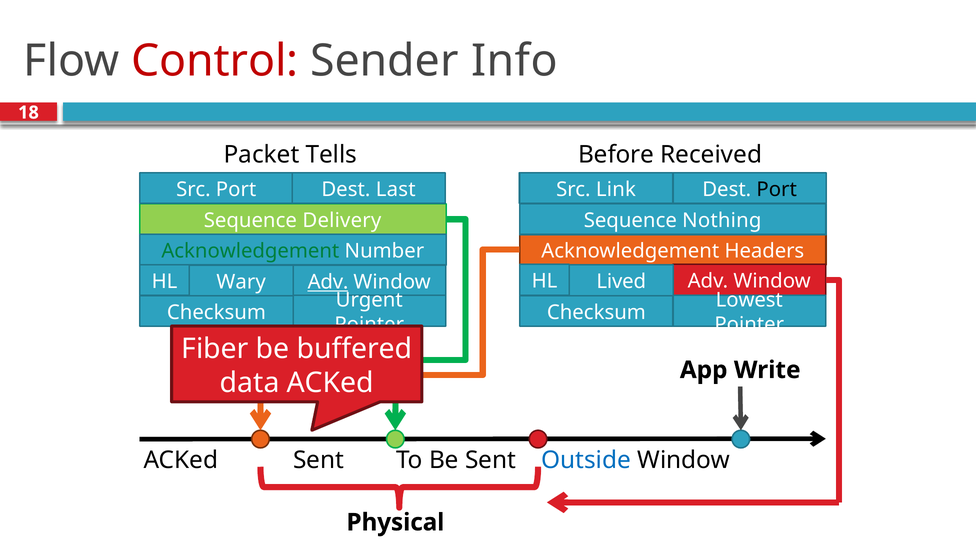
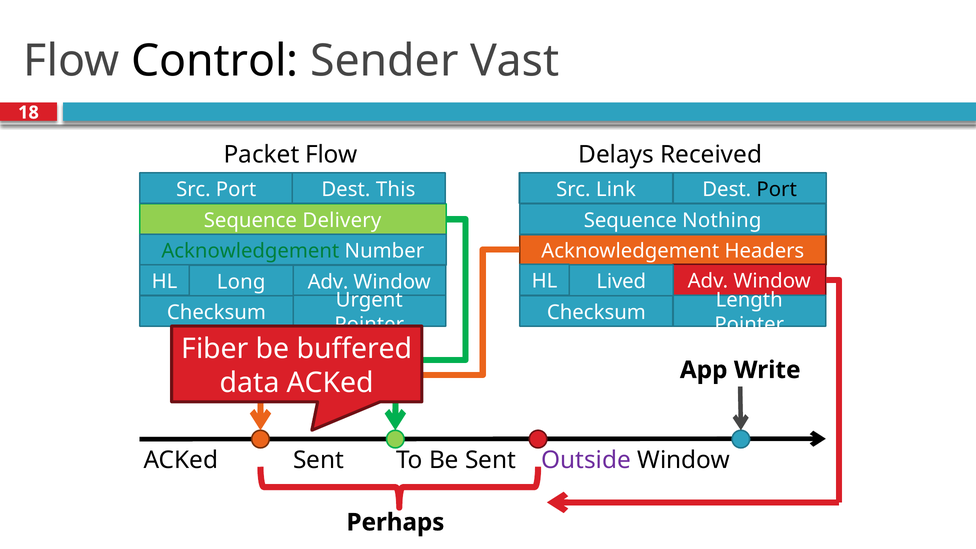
Control colour: red -> black
Info: Info -> Vast
Before: Before -> Delays
Packet Tells: Tells -> Flow
Last: Last -> This
Wary: Wary -> Long
Adv at (328, 282) underline: present -> none
Lowest: Lowest -> Length
Outside colour: blue -> purple
Physical: Physical -> Perhaps
